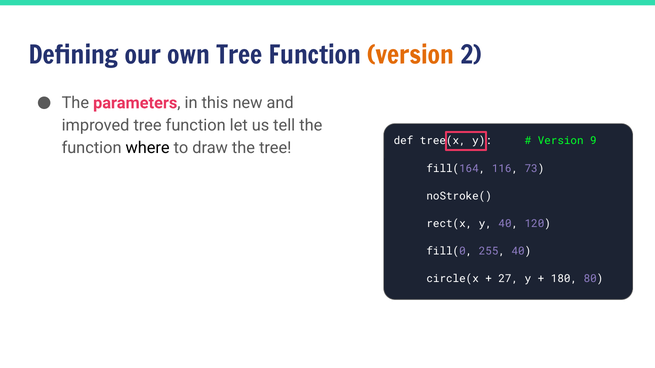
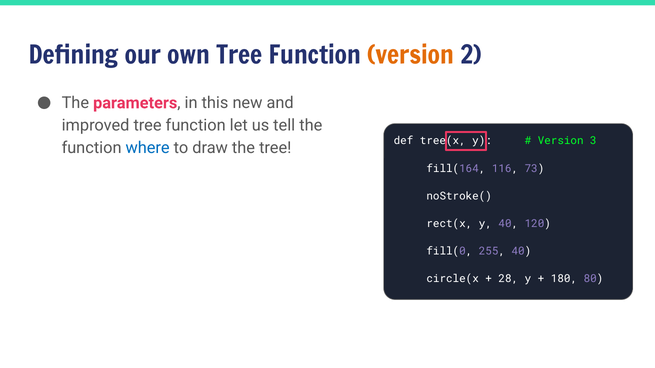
where colour: black -> blue
9: 9 -> 3
27: 27 -> 28
